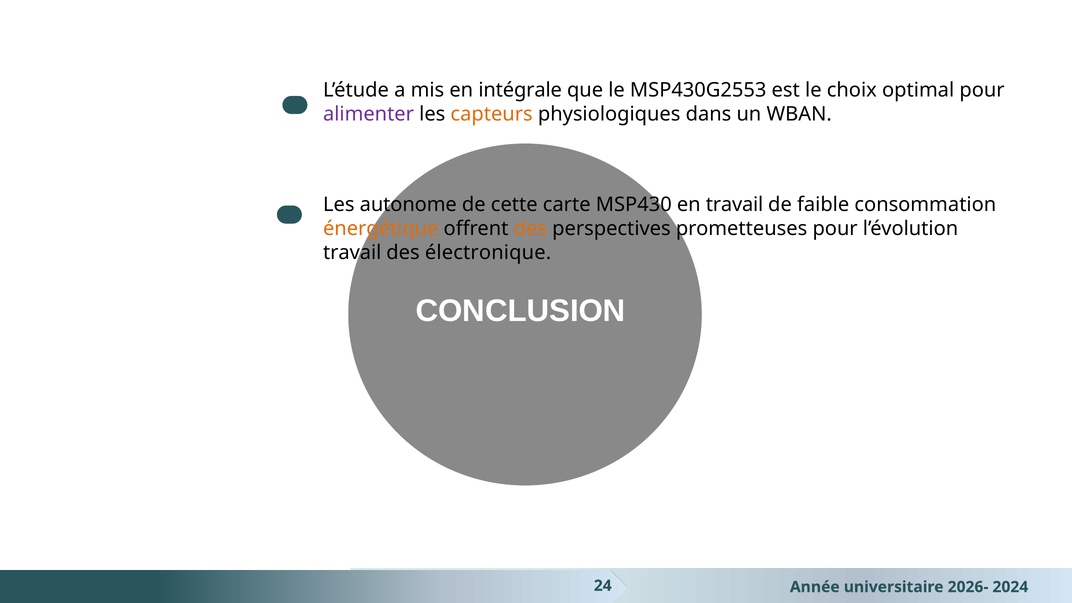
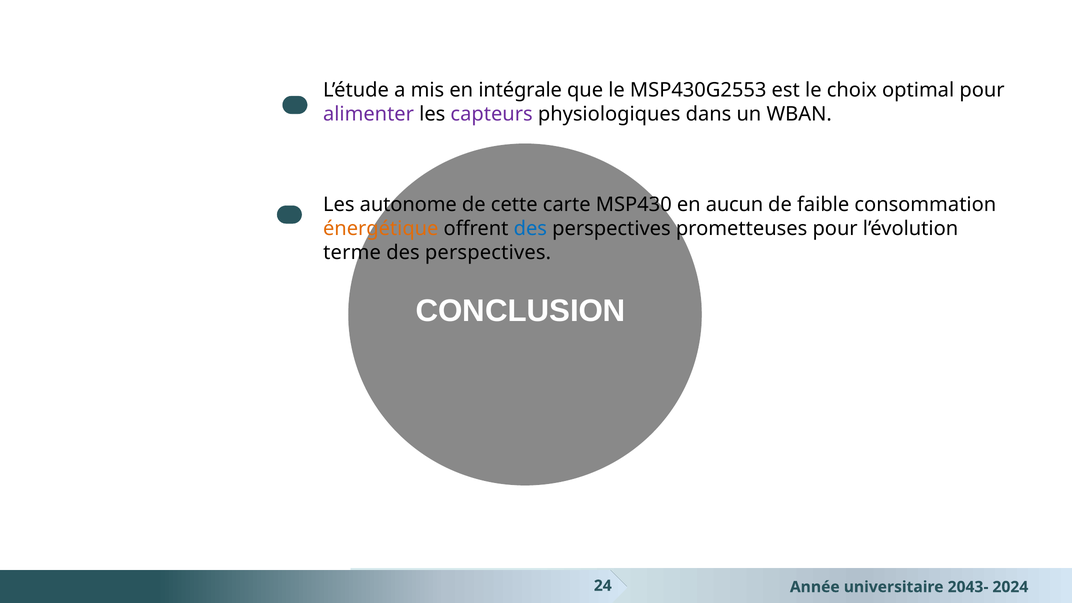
capteurs colour: orange -> purple
en travail: travail -> aucun
des at (530, 229) colour: orange -> blue
travail at (352, 253): travail -> terme
électronique at (488, 253): électronique -> perspectives
2026-: 2026- -> 2043-
